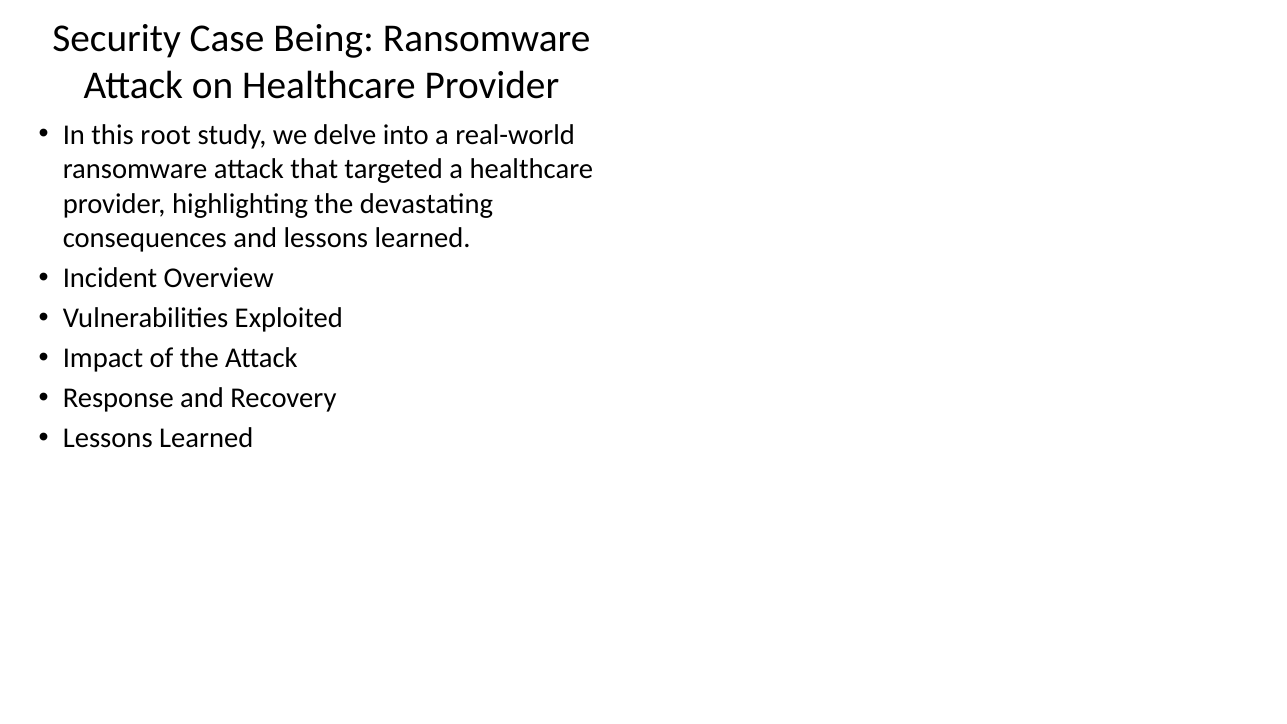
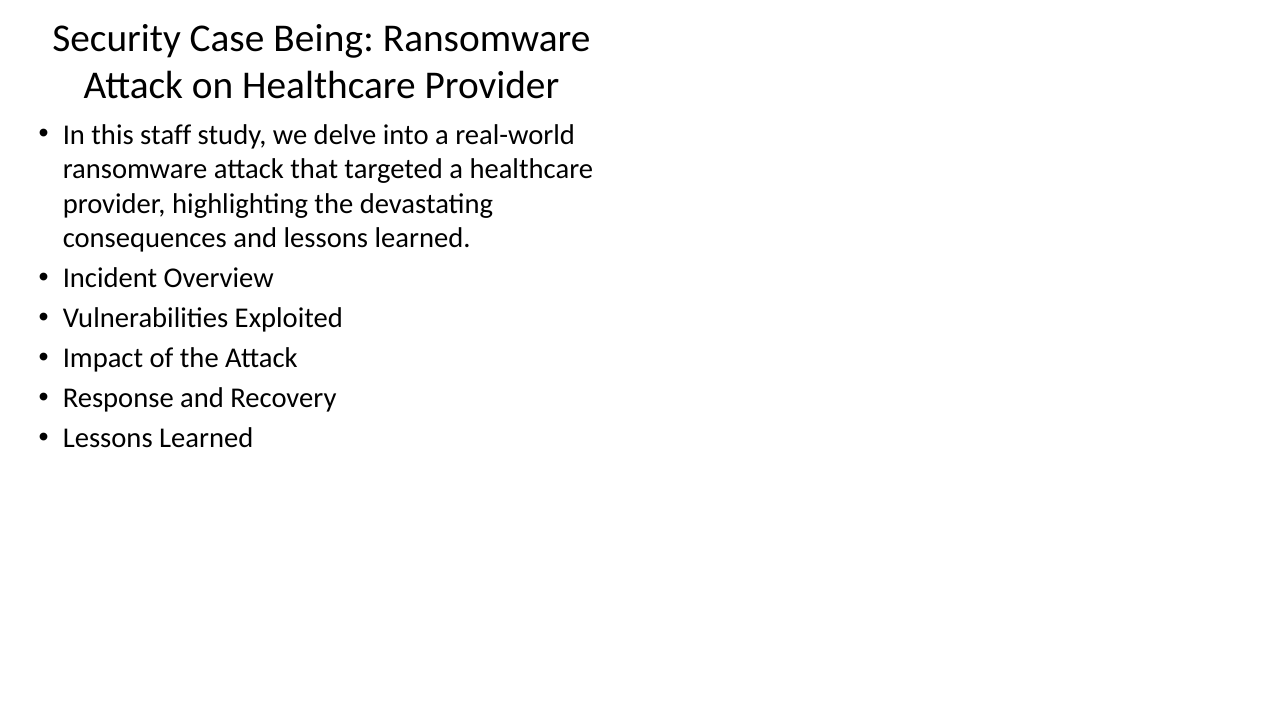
root: root -> staff
